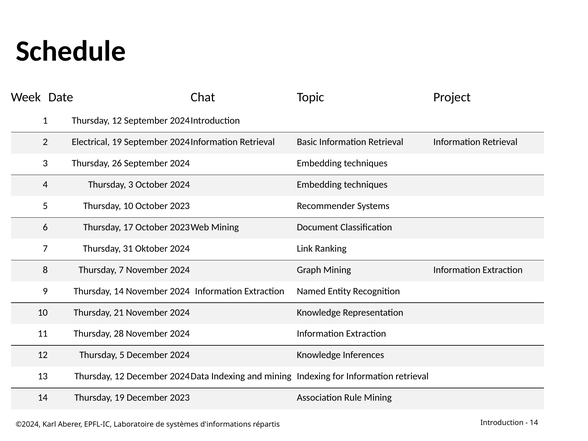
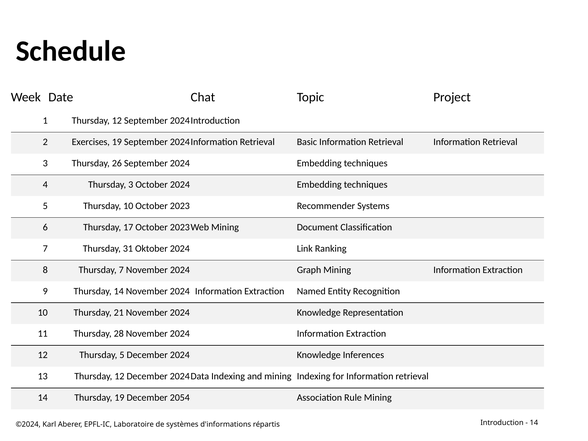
Electrical: Electrical -> Exercises
December 2023: 2023 -> 2054
